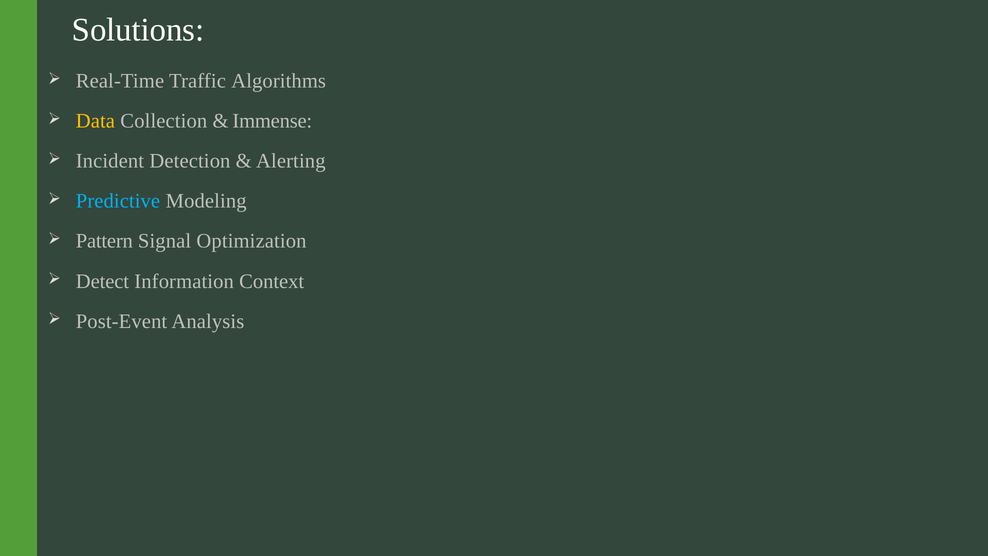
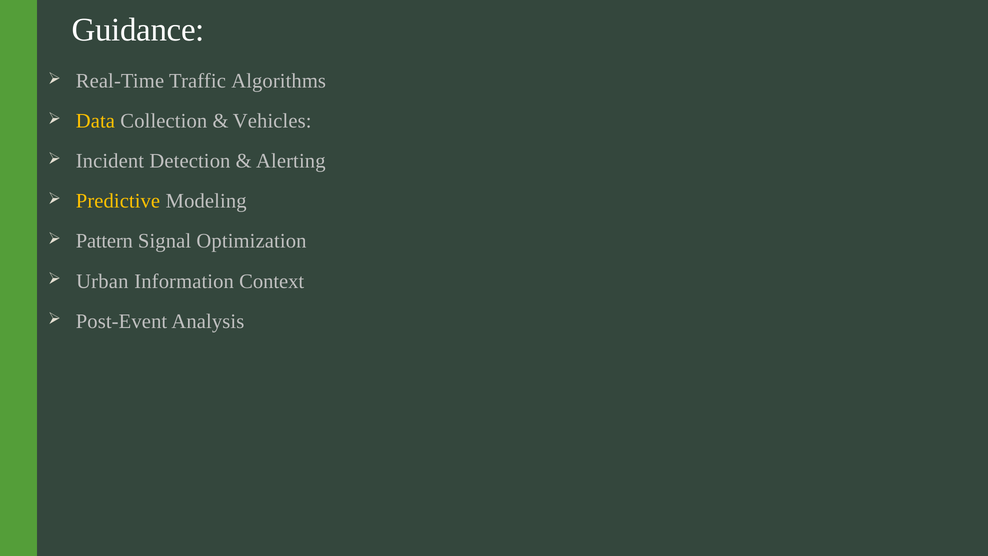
Solutions: Solutions -> Guidance
Immense: Immense -> Vehicles
Predictive colour: light blue -> yellow
Detect: Detect -> Urban
